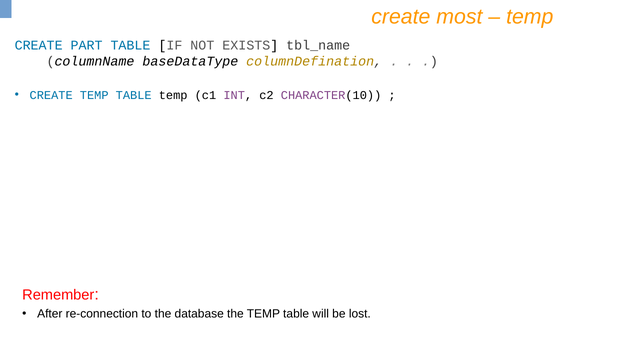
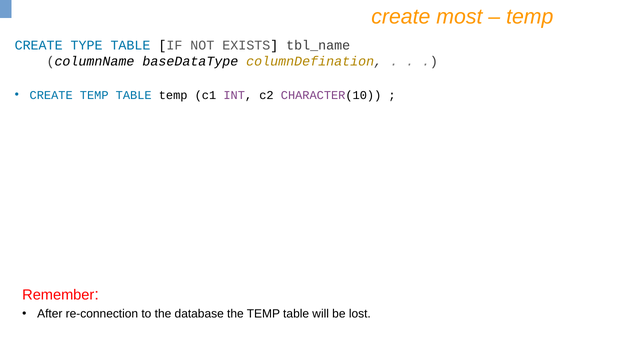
PART: PART -> TYPE
